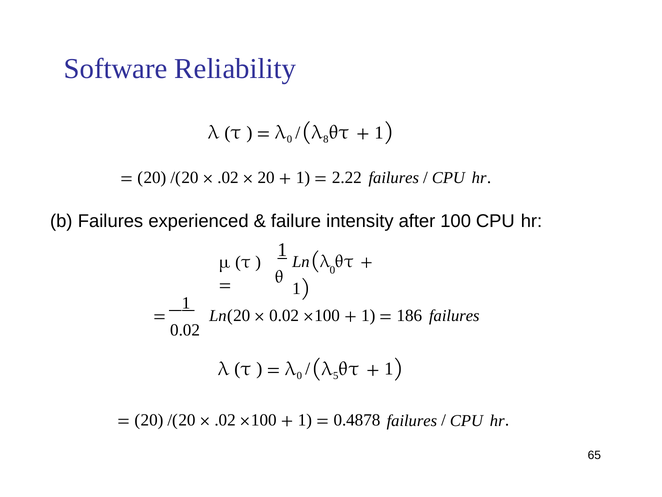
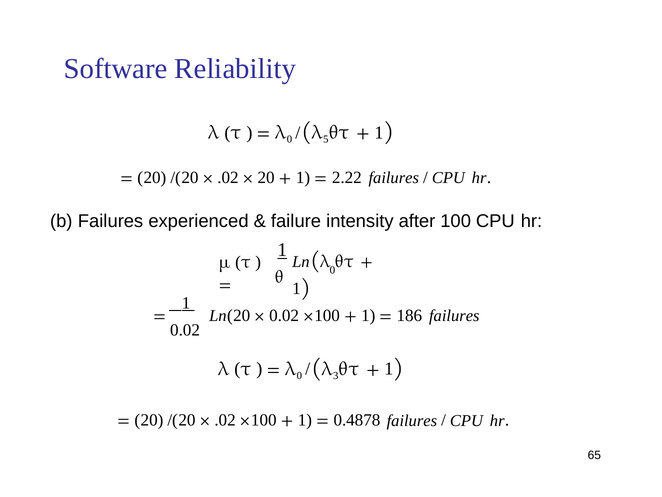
8: 8 -> 5
5: 5 -> 3
